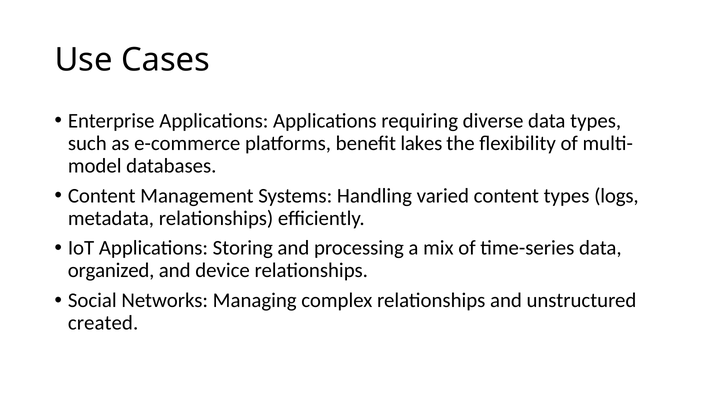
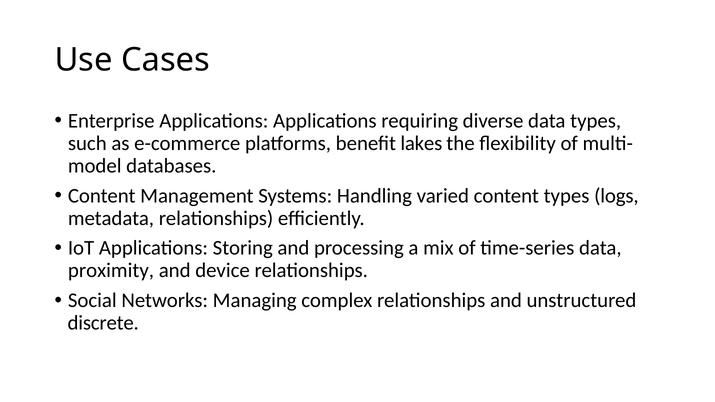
organized: organized -> proximity
created: created -> discrete
